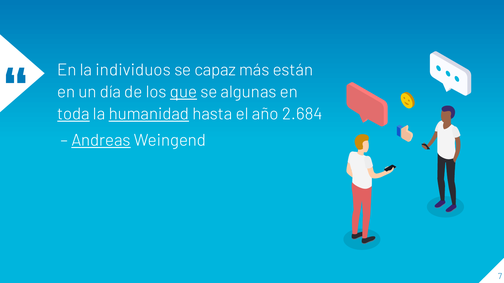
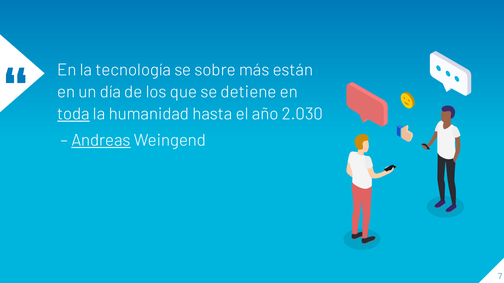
individuos: individuos -> tecnología
capaz: capaz -> sobre
que underline: present -> none
algunas: algunas -> detiene
humanidad underline: present -> none
2.684: 2.684 -> 2.030
